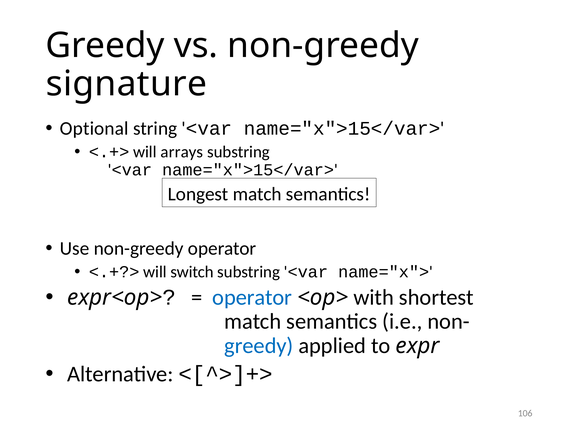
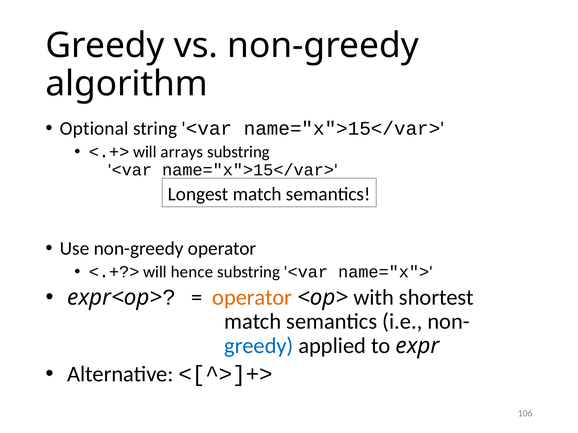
signature: signature -> algorithm
switch: switch -> hence
operator at (252, 298) colour: blue -> orange
